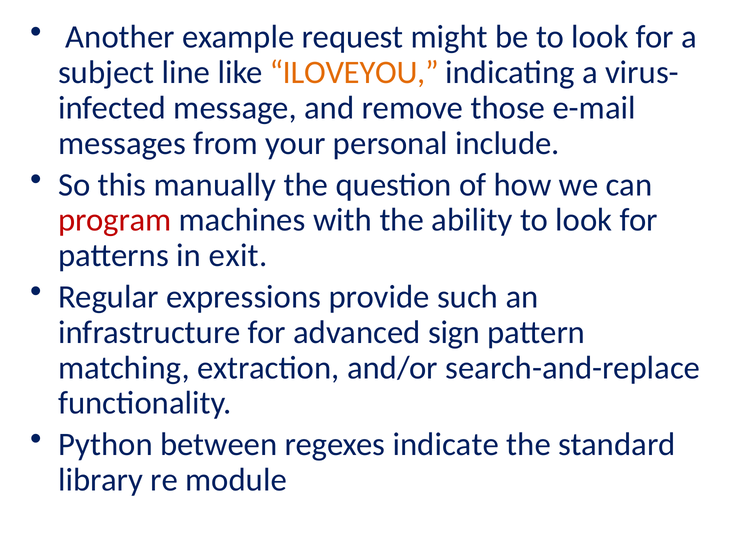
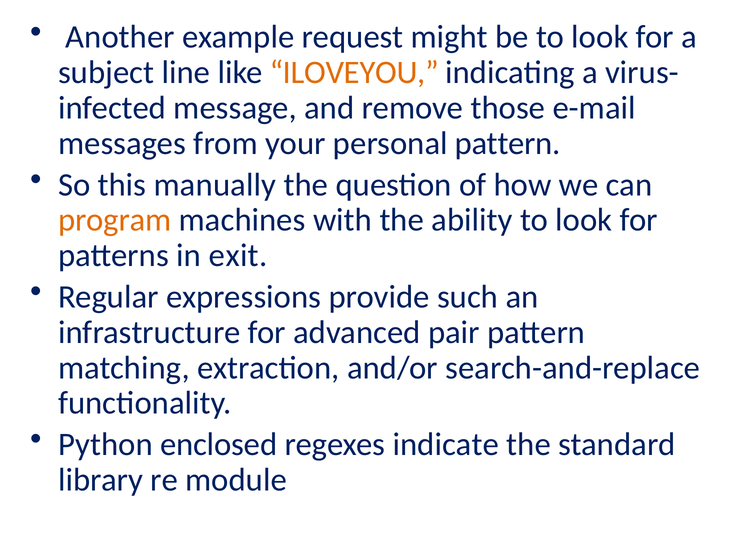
personal include: include -> pattern
program colour: red -> orange
sign: sign -> pair
between: between -> enclosed
